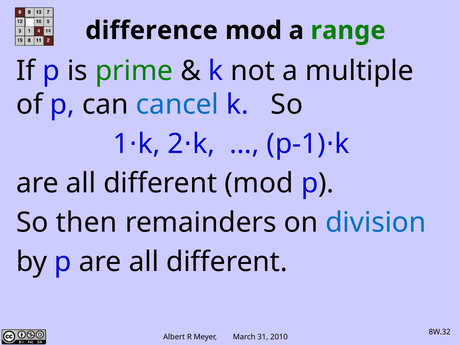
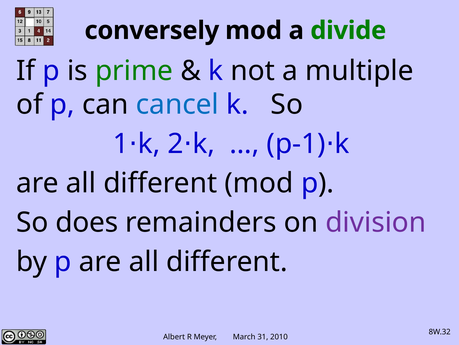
difference: difference -> conversely
range: range -> divide
then: then -> does
division colour: blue -> purple
